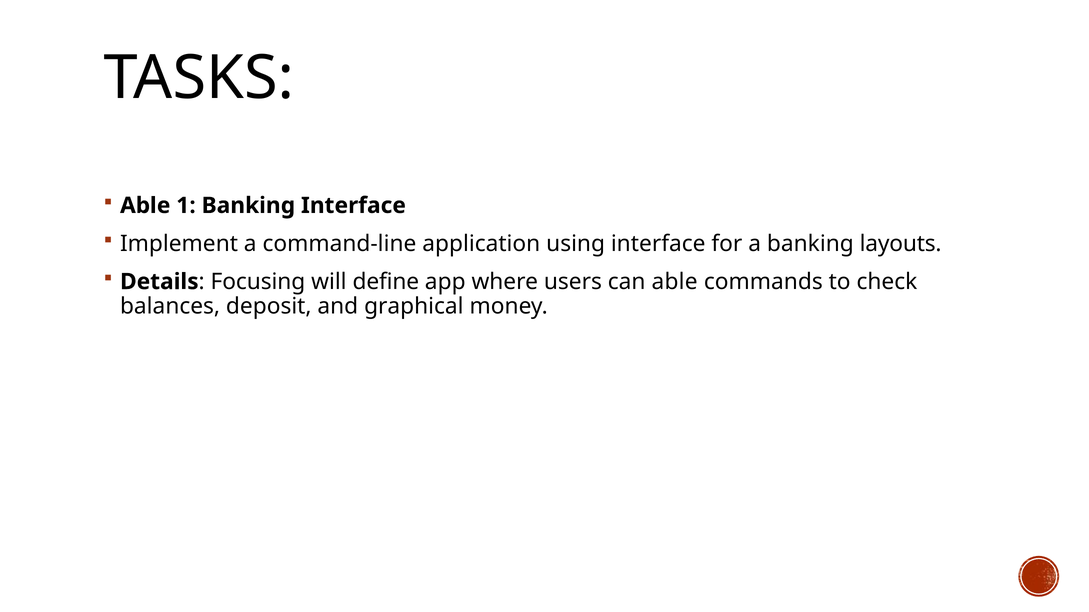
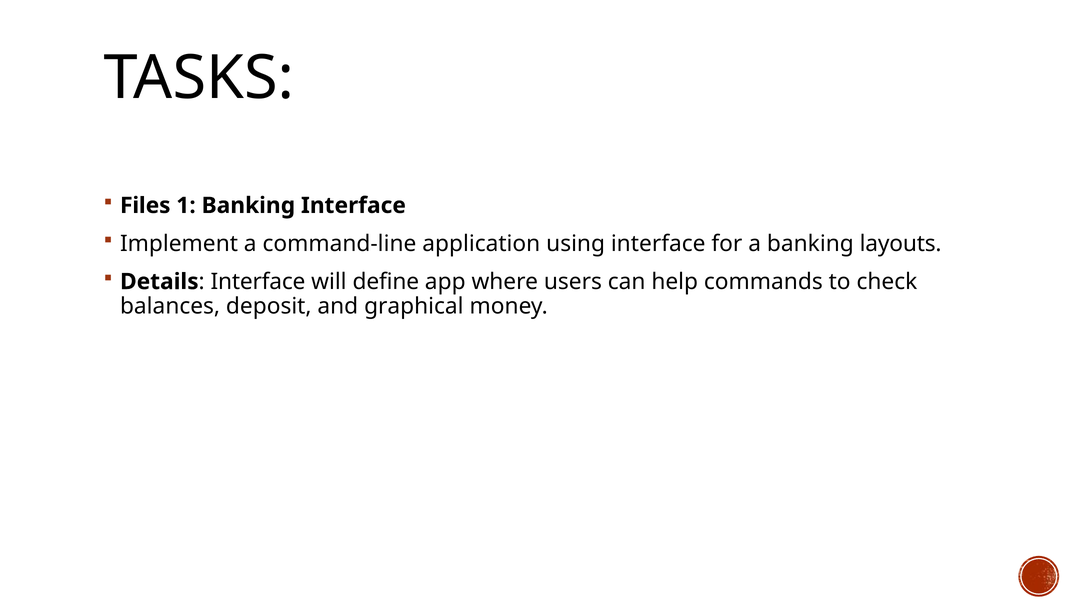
Able at (145, 206): Able -> Files
Focusing at (258, 282): Focusing -> Interface
can able: able -> help
